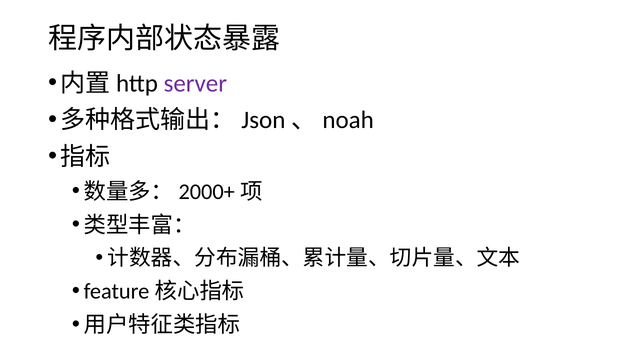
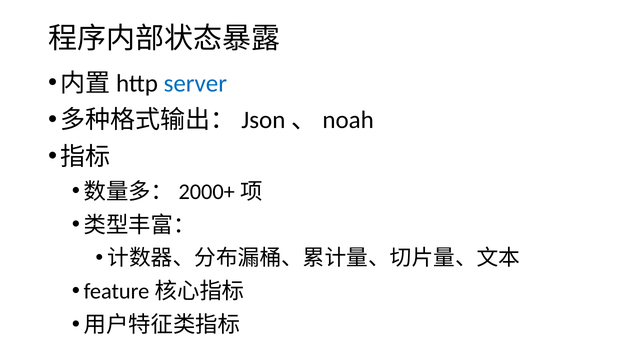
server colour: purple -> blue
